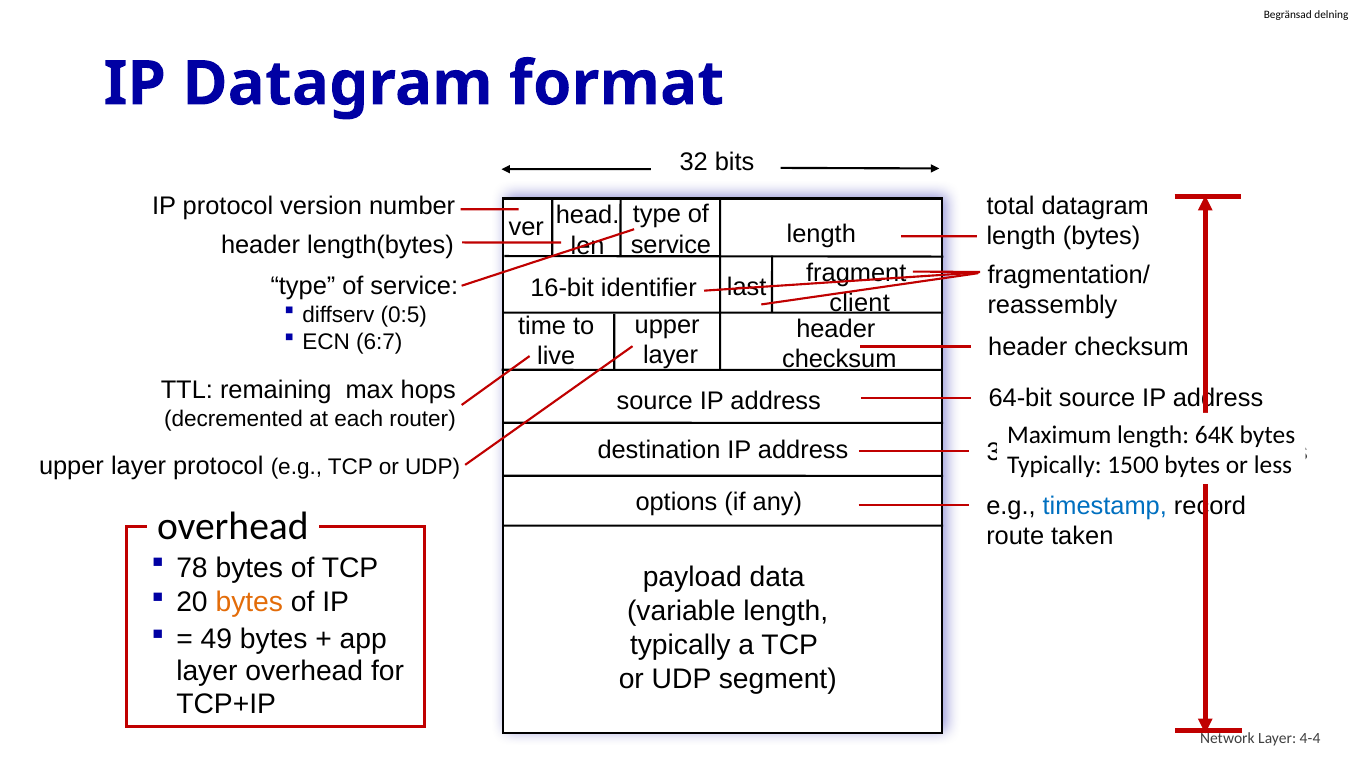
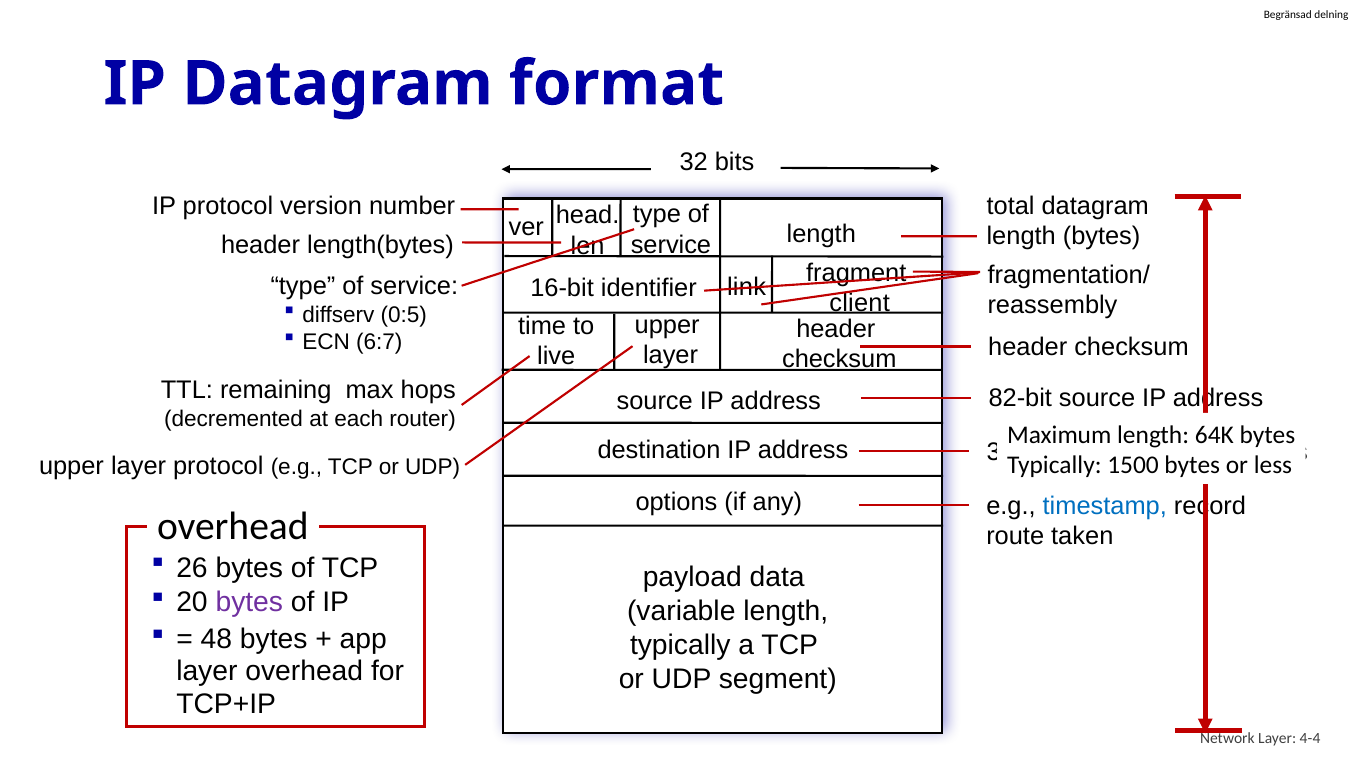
last: last -> link
64-bit: 64-bit -> 82-bit
78: 78 -> 26
bytes at (249, 602) colour: orange -> purple
49: 49 -> 48
